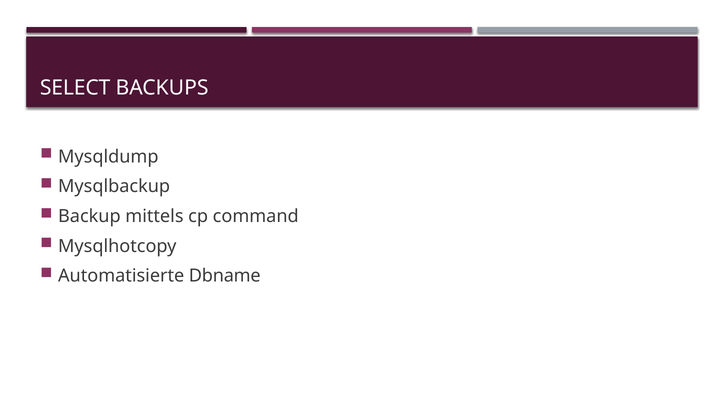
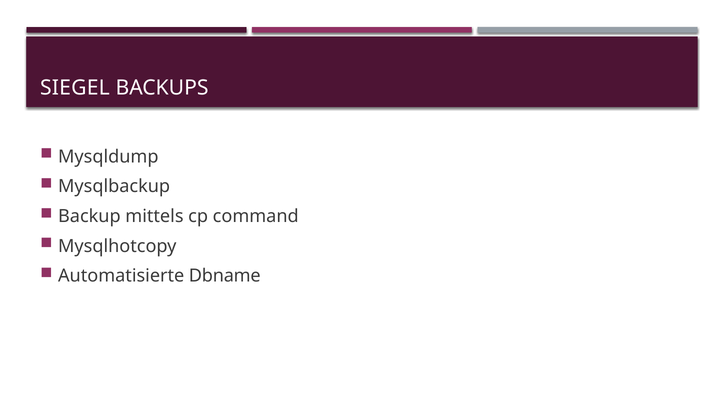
SELECT: SELECT -> SIEGEL
